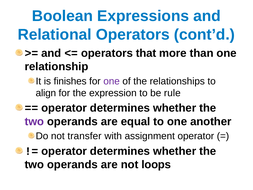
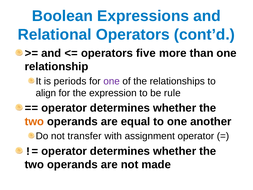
that: that -> five
finishes: finishes -> periods
two at (34, 121) colour: purple -> orange
loops: loops -> made
